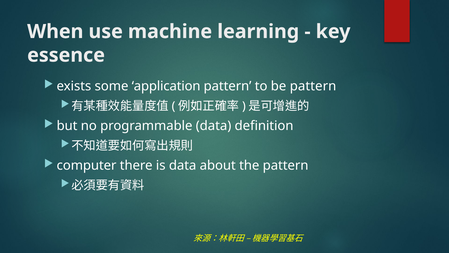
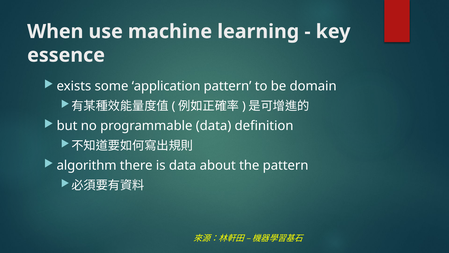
be pattern: pattern -> domain
computer: computer -> algorithm
